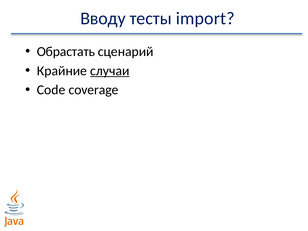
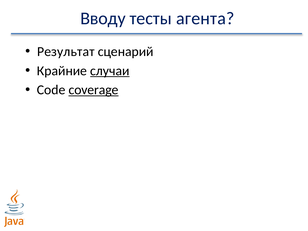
import: import -> агента
Обрастать: Обрастать -> Результат
coverage underline: none -> present
